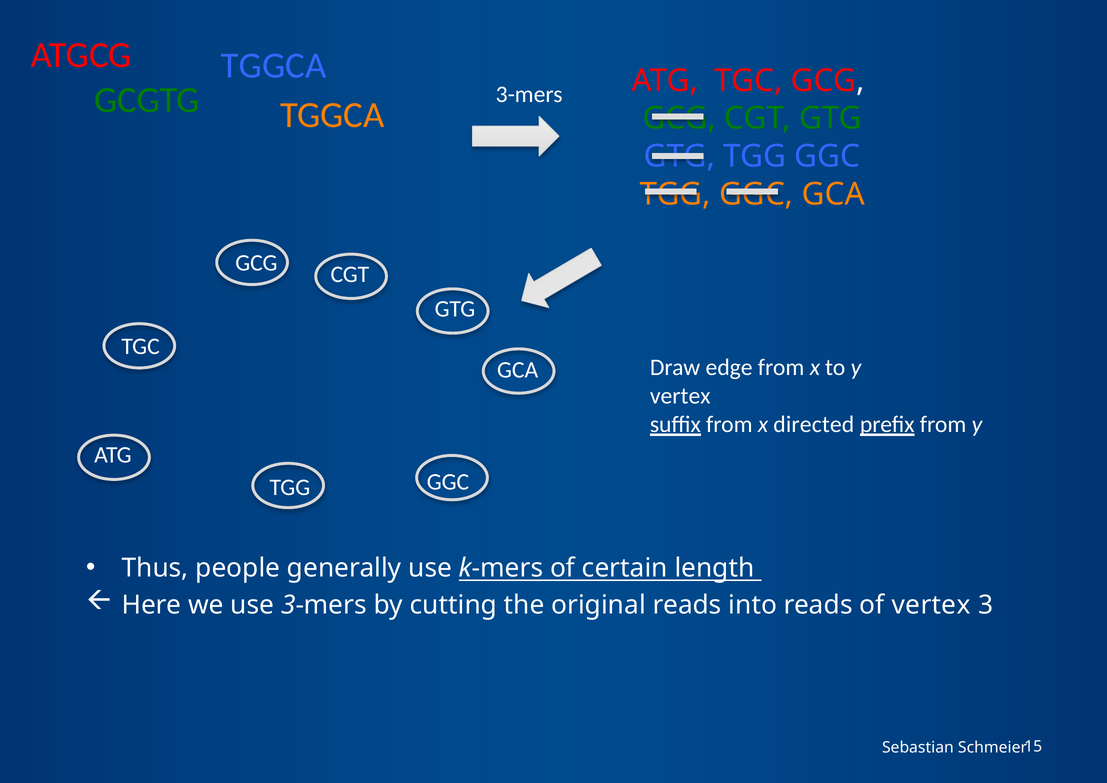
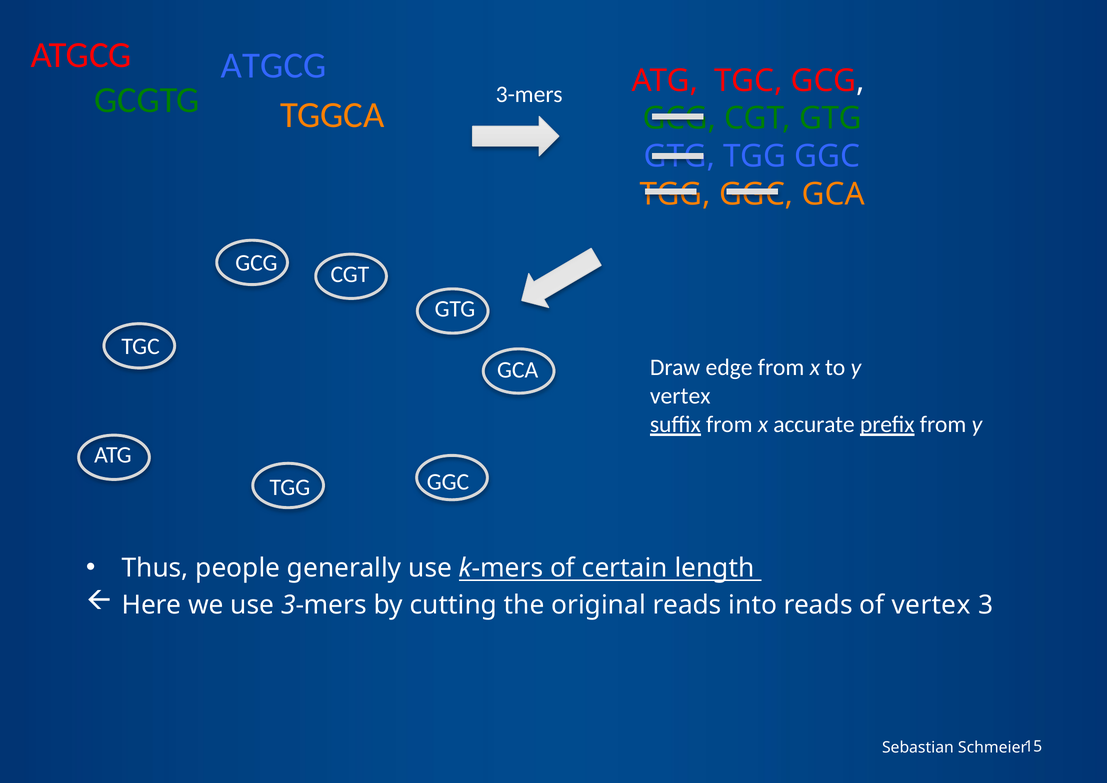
TGGCA at (274, 66): TGGCA -> ATGCG
directed: directed -> accurate
